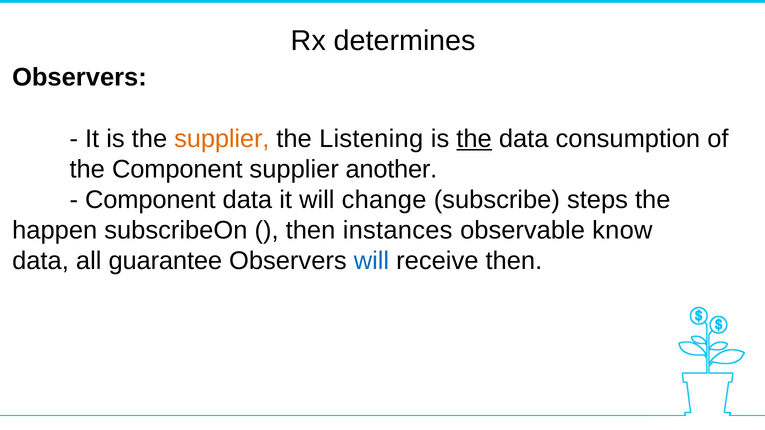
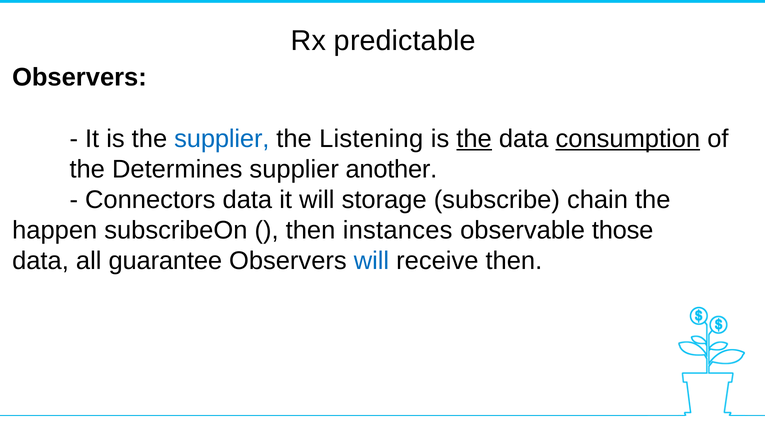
determines: determines -> predictable
supplier at (222, 139) colour: orange -> blue
consumption underline: none -> present
the Component: Component -> Determines
Component at (150, 200): Component -> Connectors
change: change -> storage
steps: steps -> chain
know: know -> those
